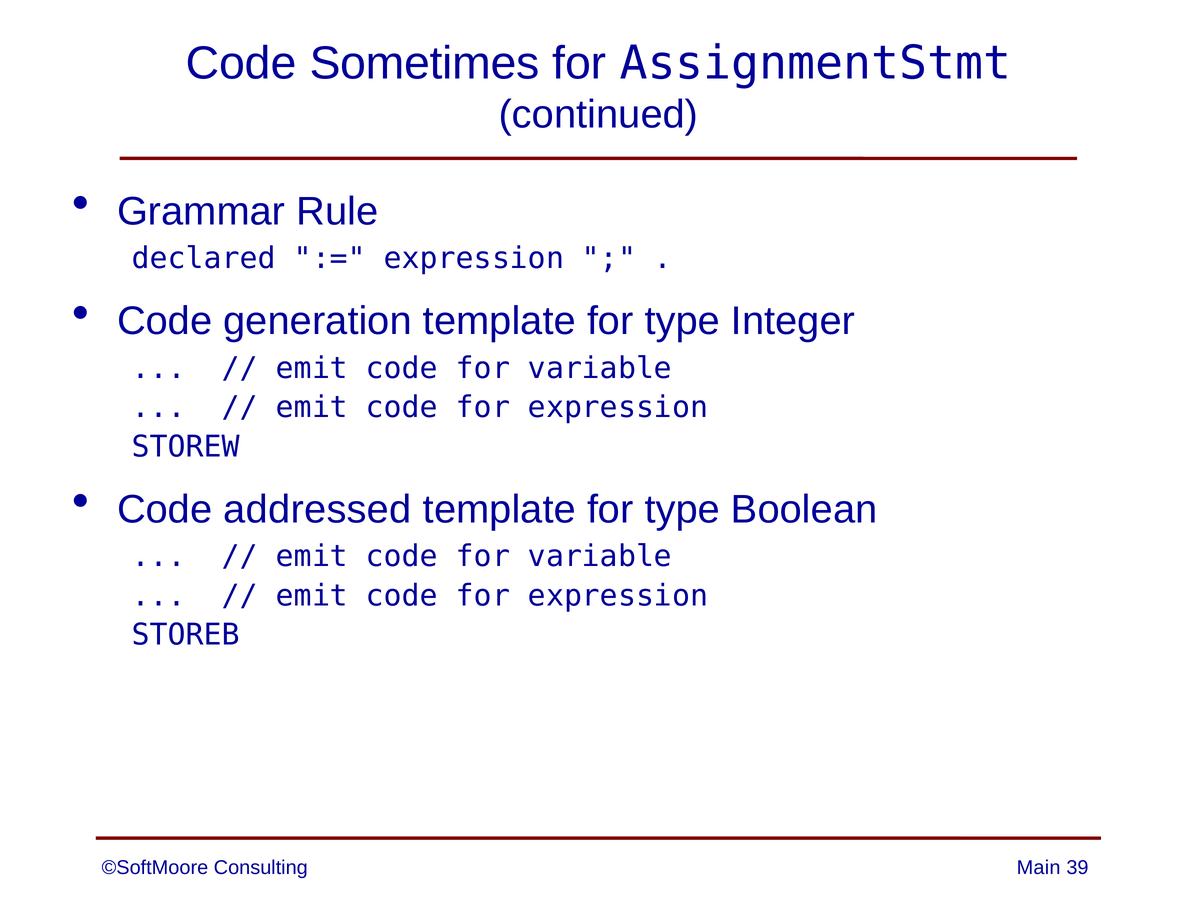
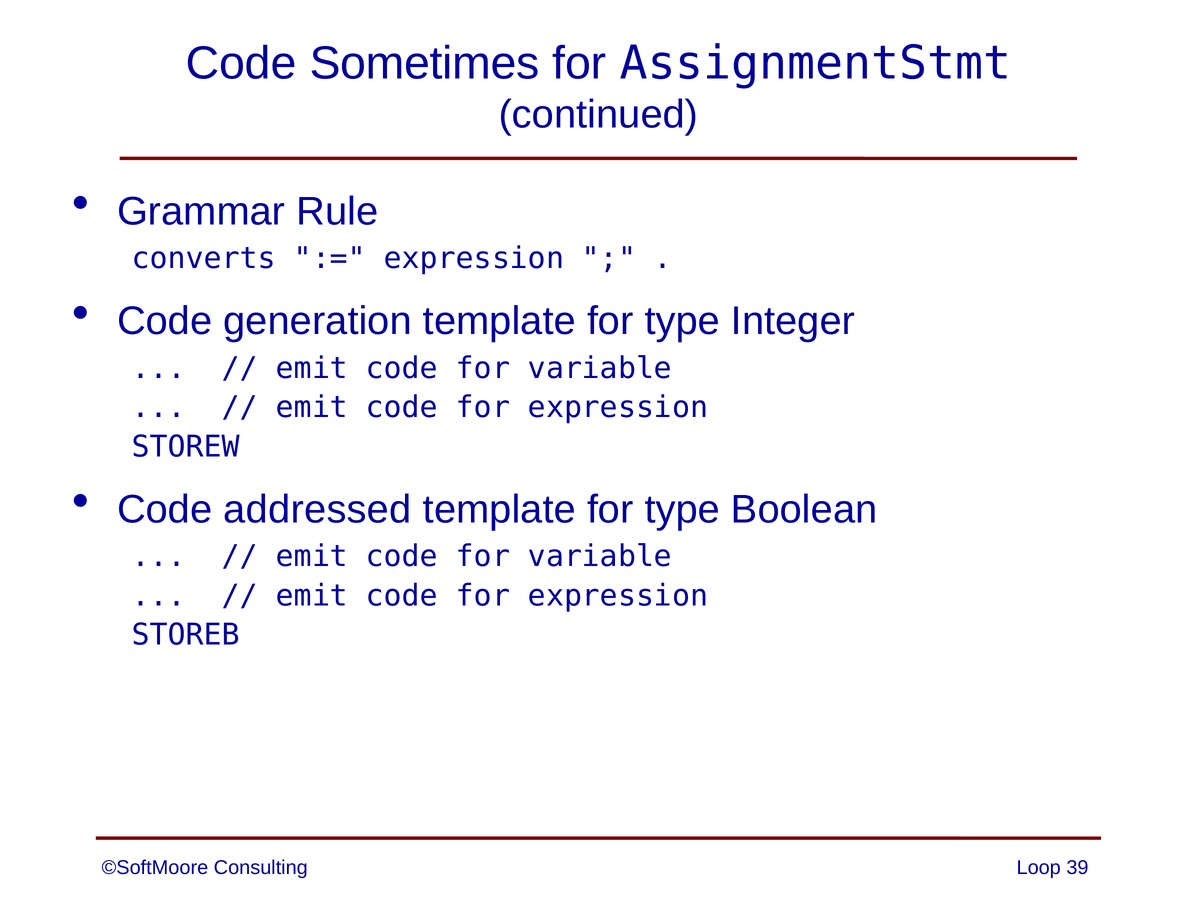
declared: declared -> converts
Main: Main -> Loop
